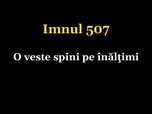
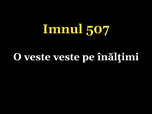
veste spini: spini -> veste
